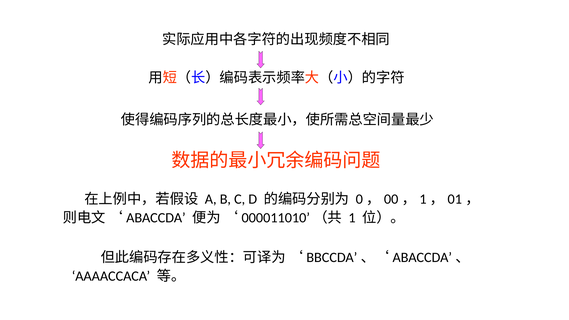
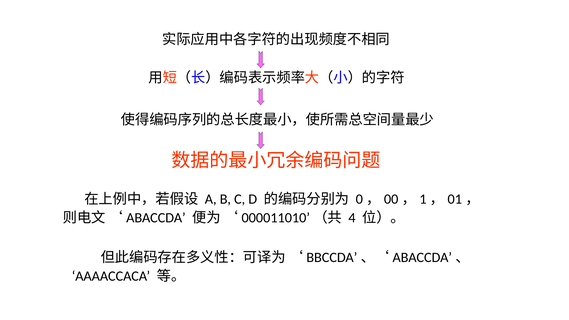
1: 1 -> 4
